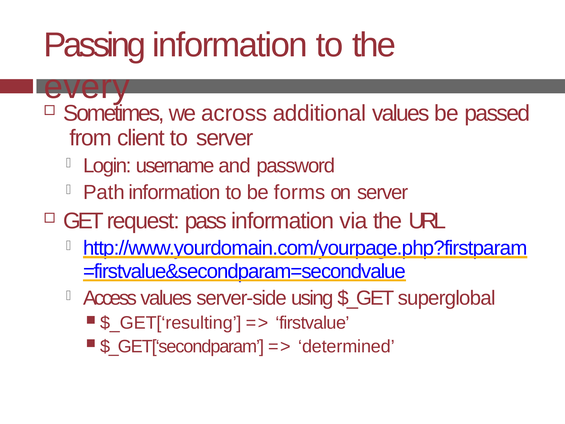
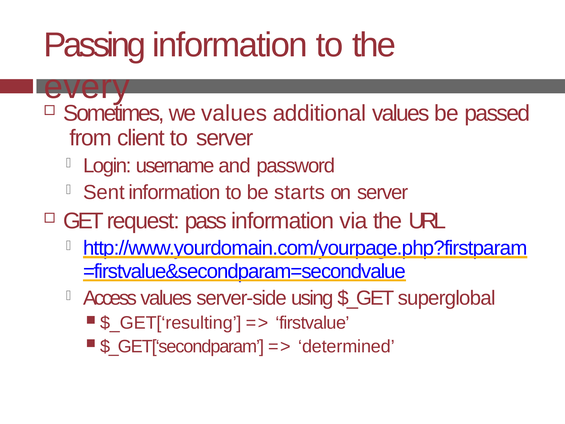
we across: across -> values
Path: Path -> Sent
forms: forms -> starts
